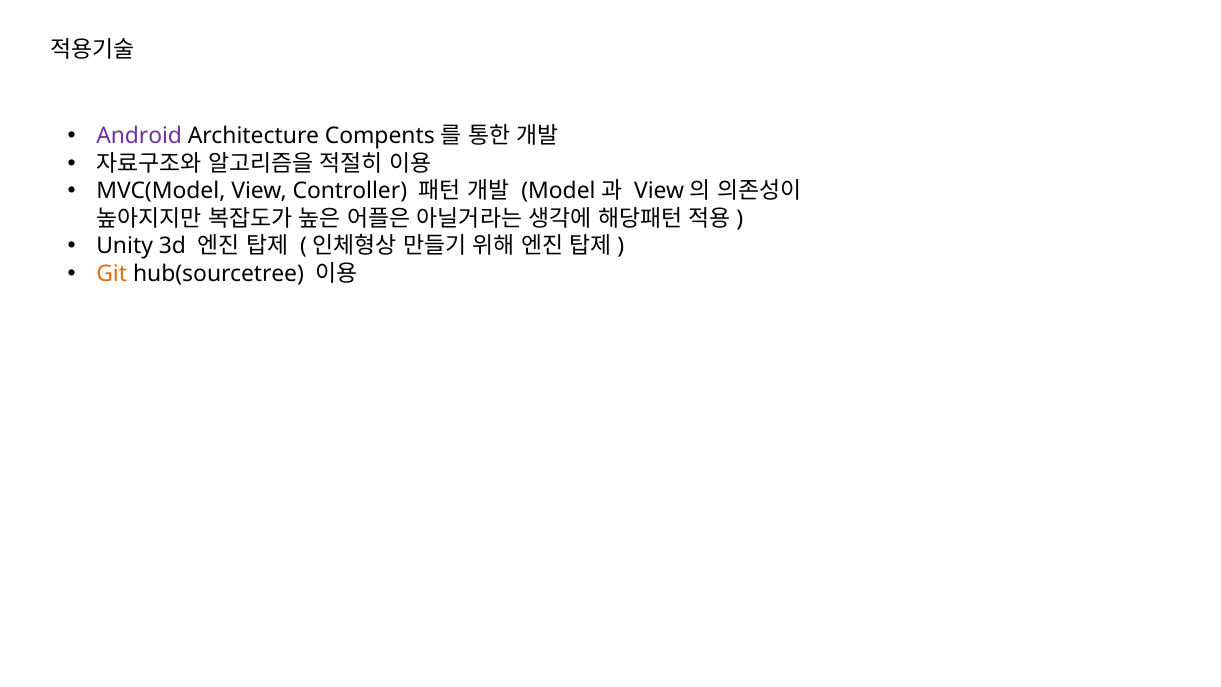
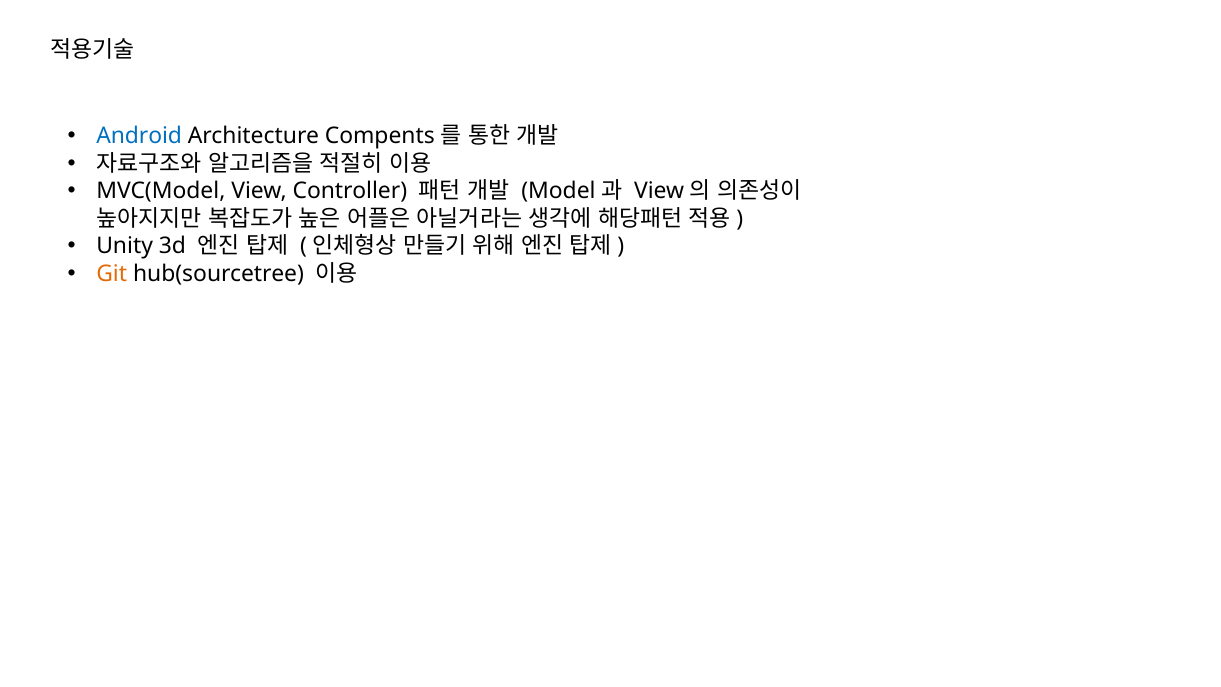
Android colour: purple -> blue
